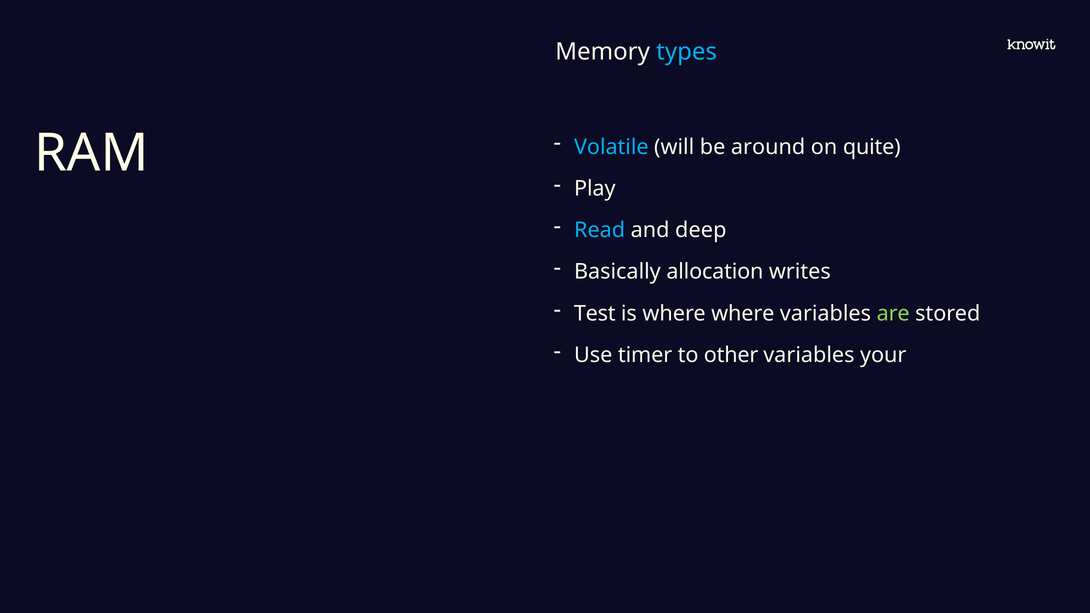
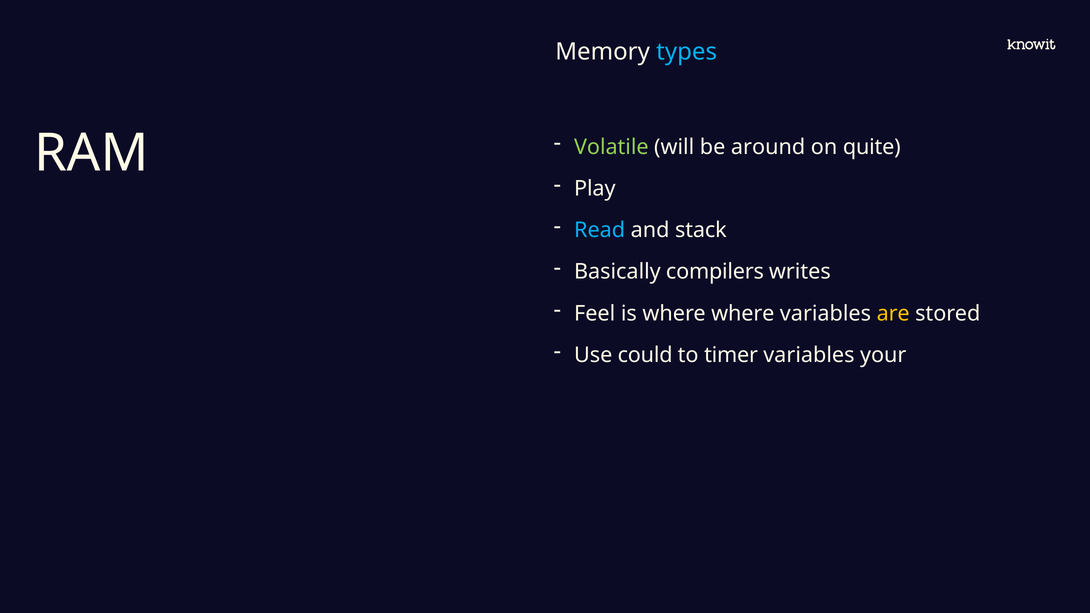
Volatile colour: light blue -> light green
deep: deep -> stack
allocation: allocation -> compilers
Test: Test -> Feel
are colour: light green -> yellow
timer: timer -> could
other: other -> timer
